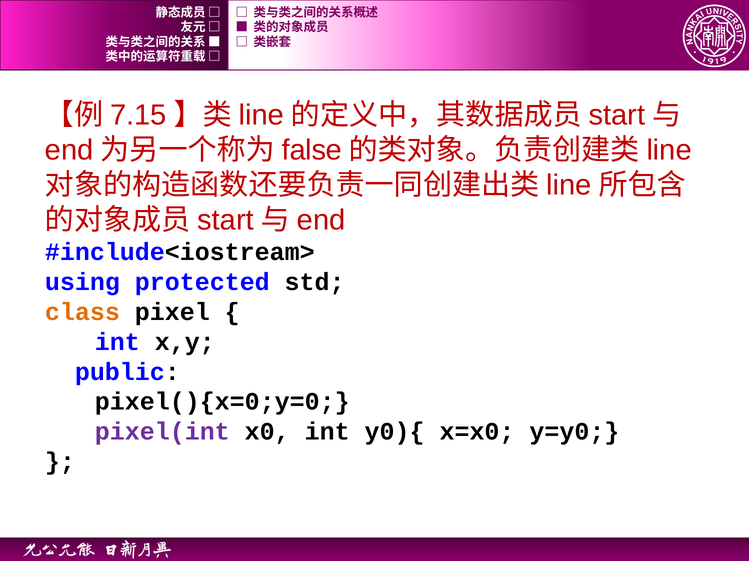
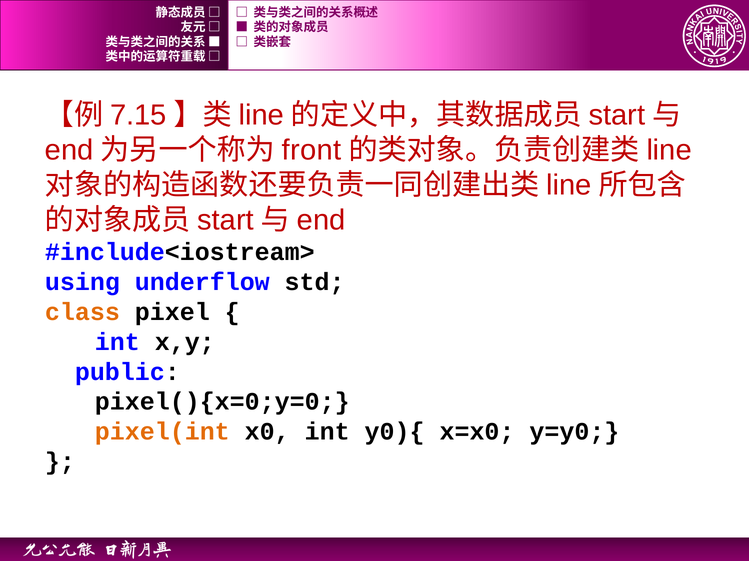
false: false -> front
protected: protected -> underflow
pixel(int colour: purple -> orange
